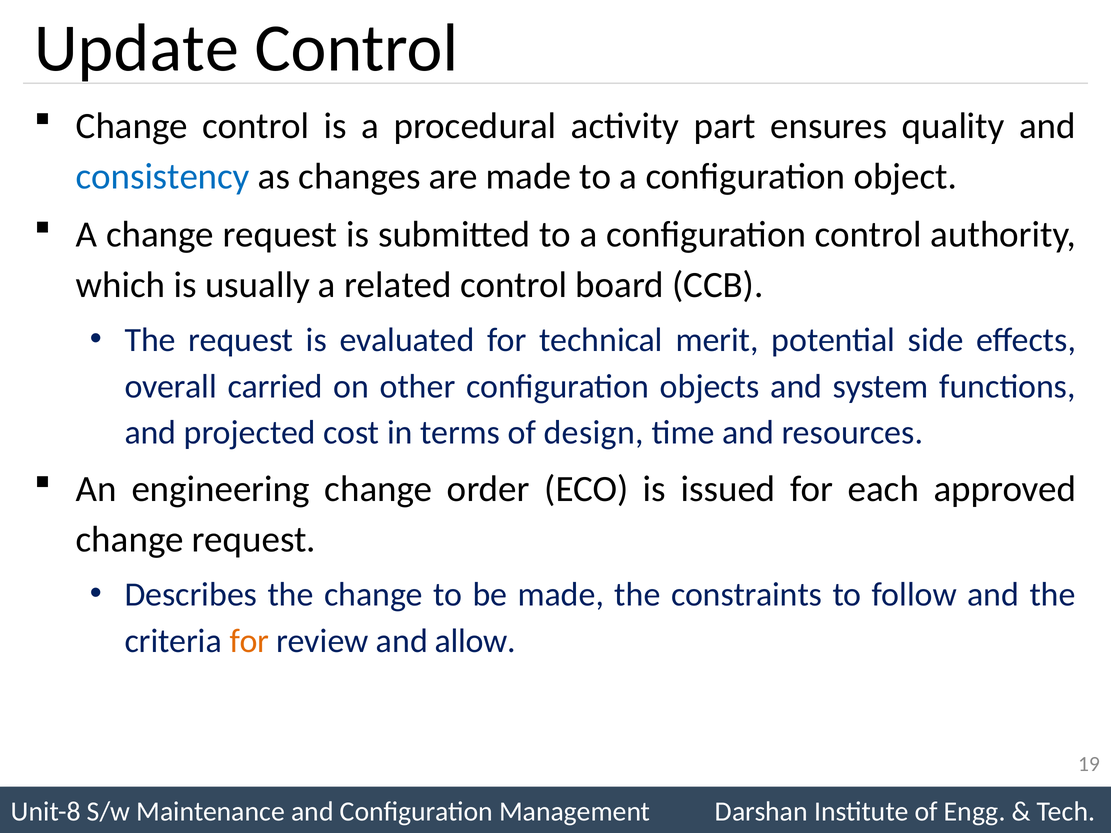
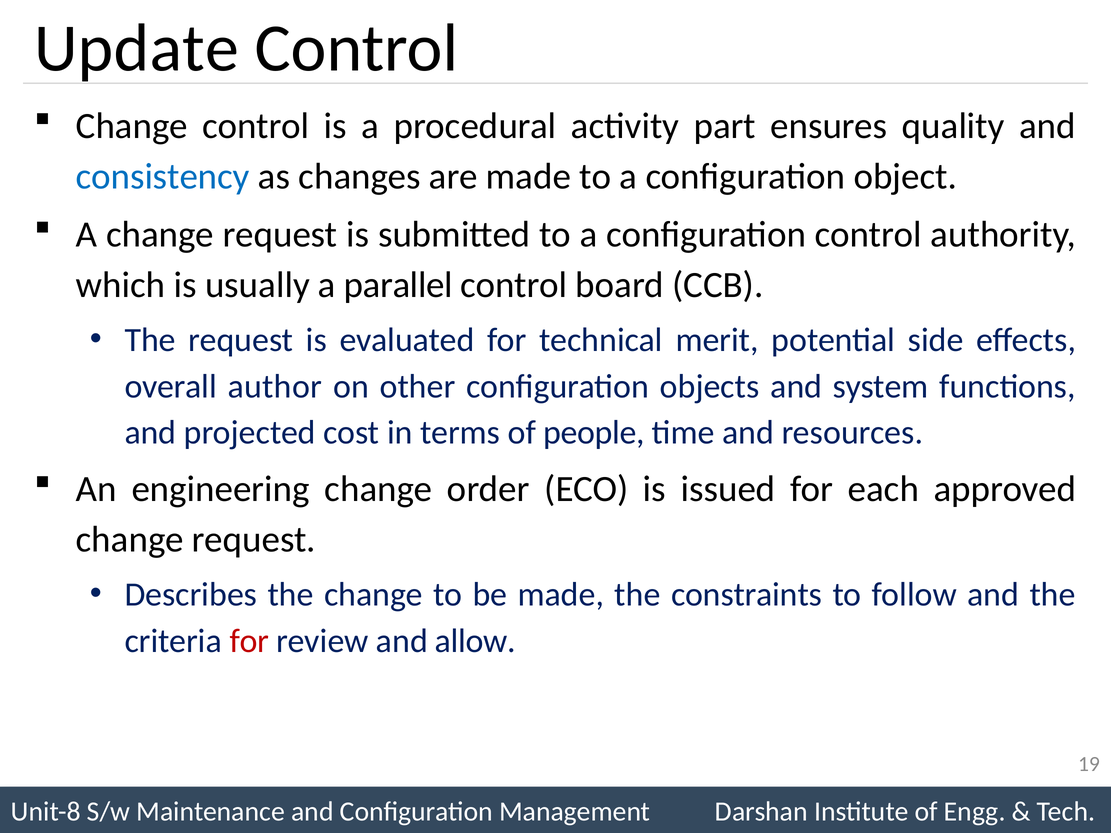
related: related -> parallel
carried: carried -> author
design: design -> people
for at (249, 641) colour: orange -> red
